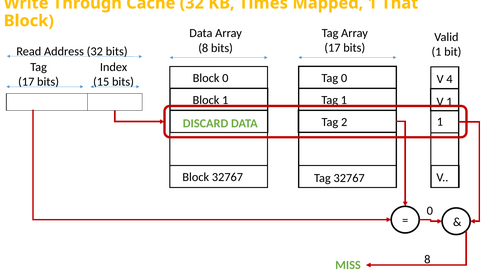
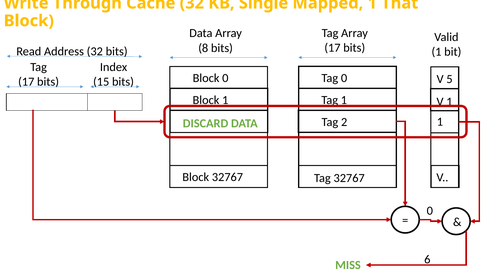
Times: Times -> Single
4: 4 -> 5
MISS 8: 8 -> 6
